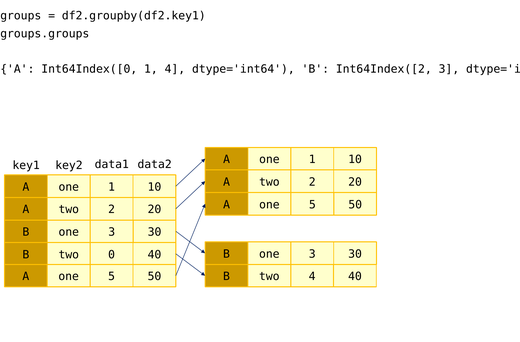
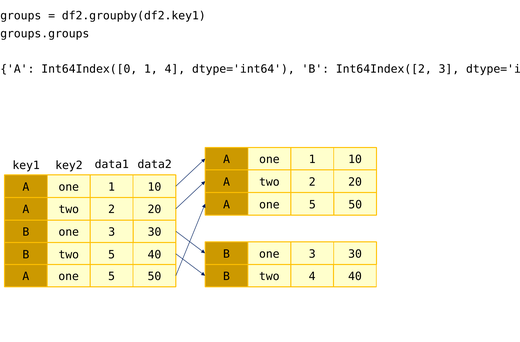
two 0: 0 -> 5
